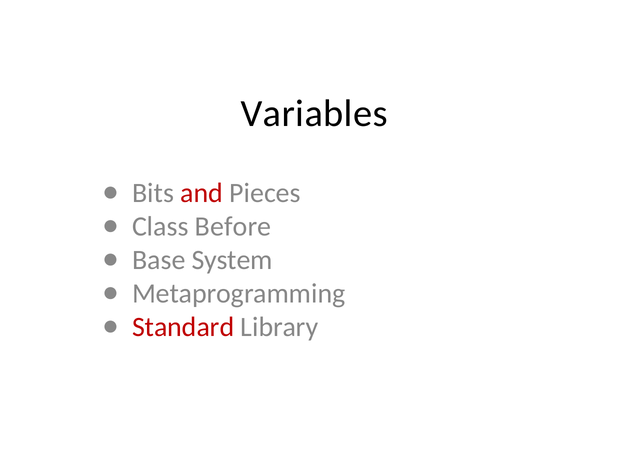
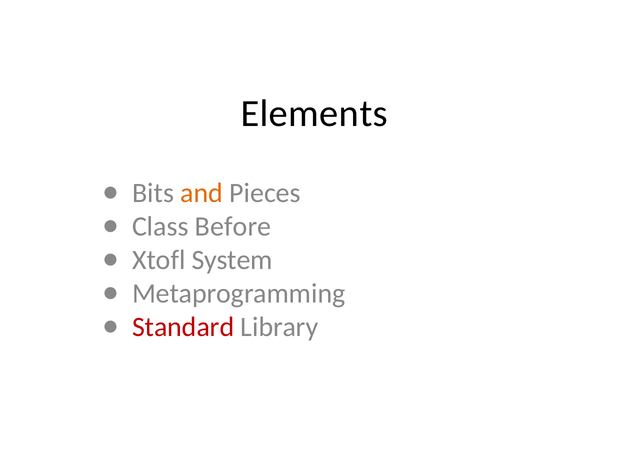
Variables: Variables -> Elements
and colour: red -> orange
Base: Base -> Xtofl
